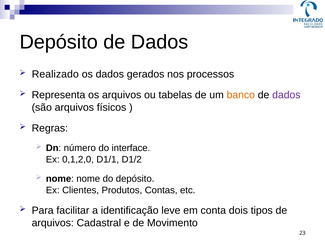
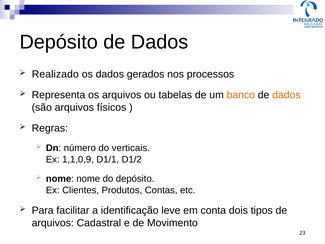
dados at (286, 95) colour: purple -> orange
interface: interface -> verticais
0,1,2,0: 0,1,2,0 -> 1,1,0,9
